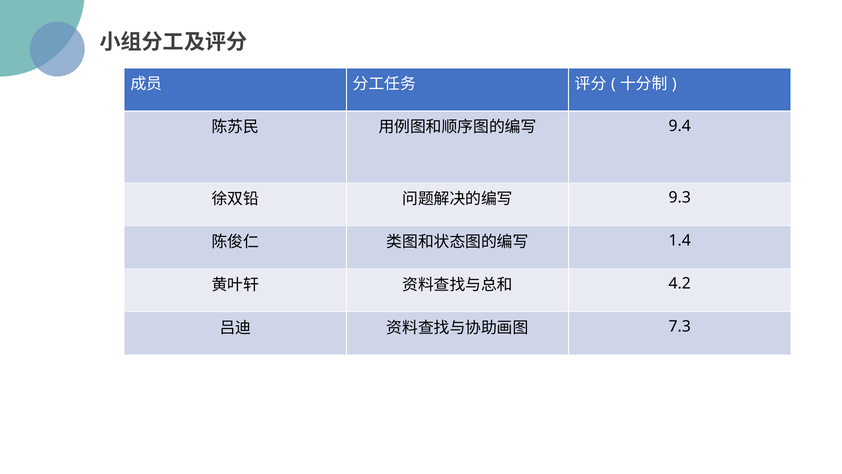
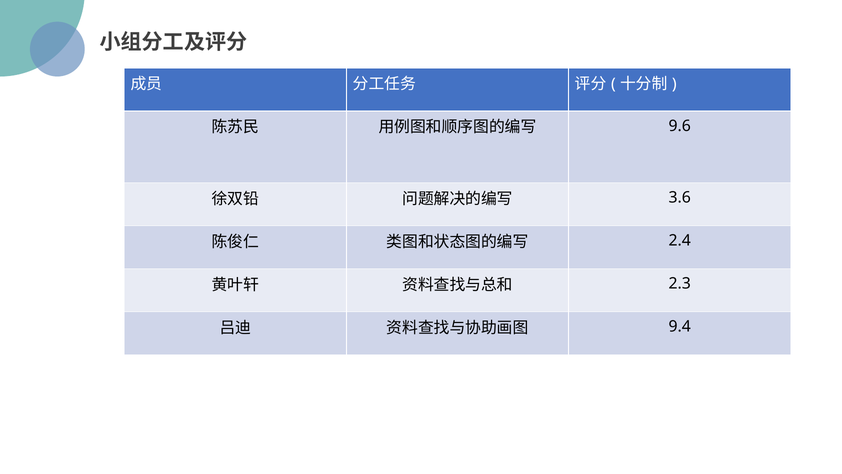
9.4: 9.4 -> 9.6
9.3: 9.3 -> 3.6
1.4: 1.4 -> 2.4
4.2: 4.2 -> 2.3
7.3: 7.3 -> 9.4
